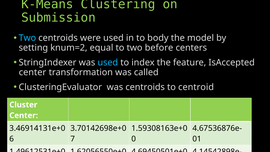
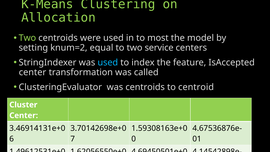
Submission: Submission -> Allocation
Two at (27, 38) colour: light blue -> light green
body: body -> most
before: before -> service
